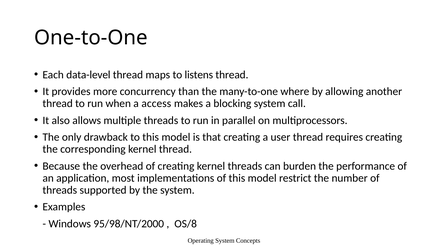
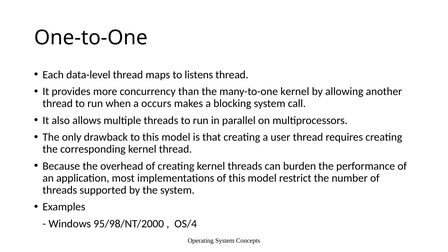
many-to-one where: where -> kernel
access: access -> occurs
OS/8: OS/8 -> OS/4
